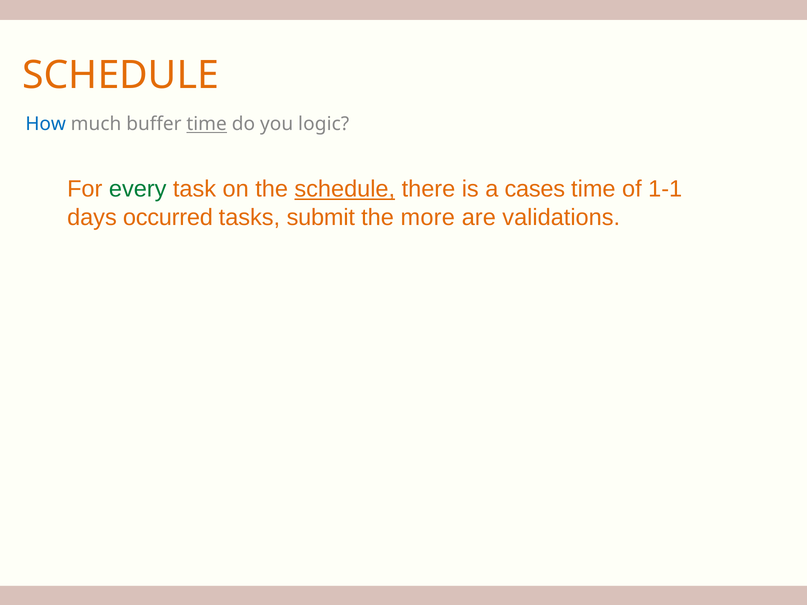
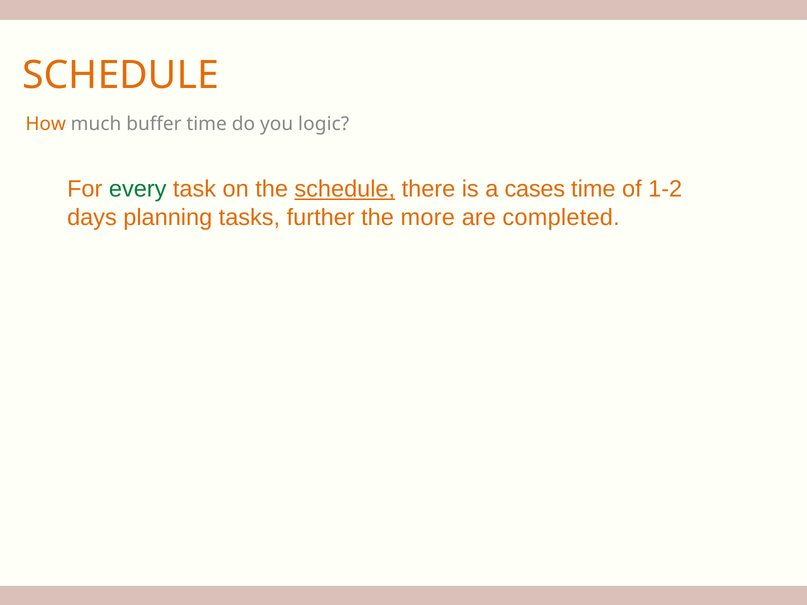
How colour: blue -> orange
time at (207, 124) underline: present -> none
1-1: 1-1 -> 1-2
occurred: occurred -> planning
submit: submit -> further
validations: validations -> completed
